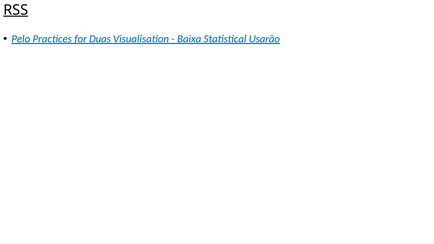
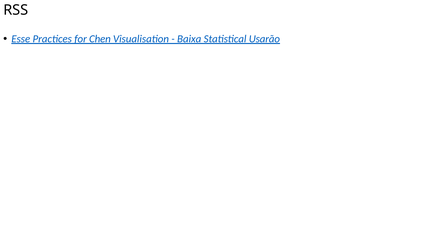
RSS underline: present -> none
Pelo: Pelo -> Esse
Duas: Duas -> Chen
